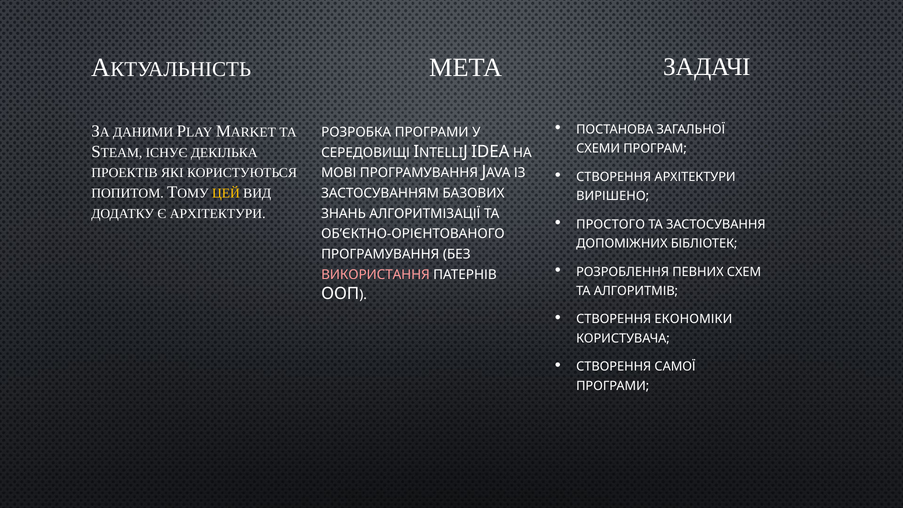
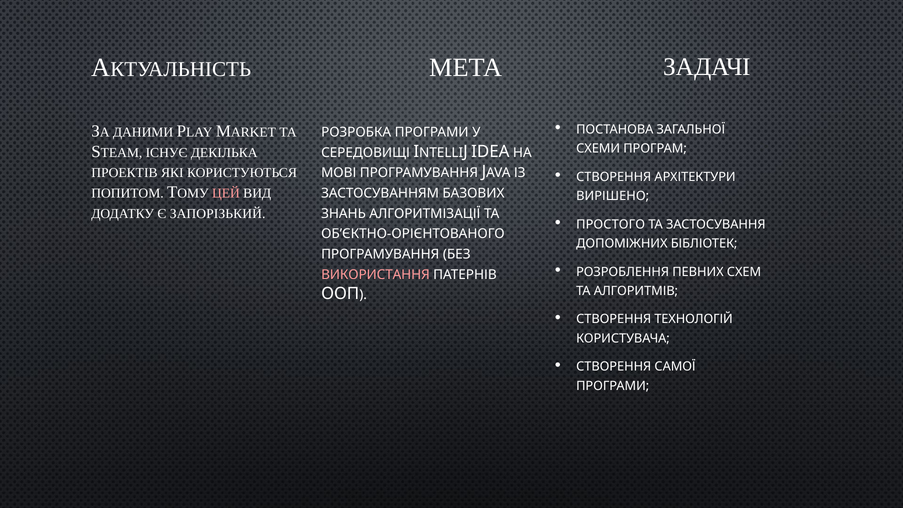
ЦЕЙ colour: yellow -> pink
Є АРХІТЕКТУРИ: АРХІТЕКТУРИ -> ЗАПОРІЗЬКИЙ
ЕКОНОМІКИ: ЕКОНОМІКИ -> ТЕХНОЛОГІЙ
